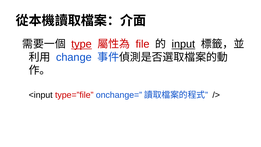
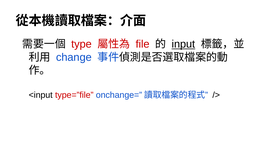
type underline: present -> none
